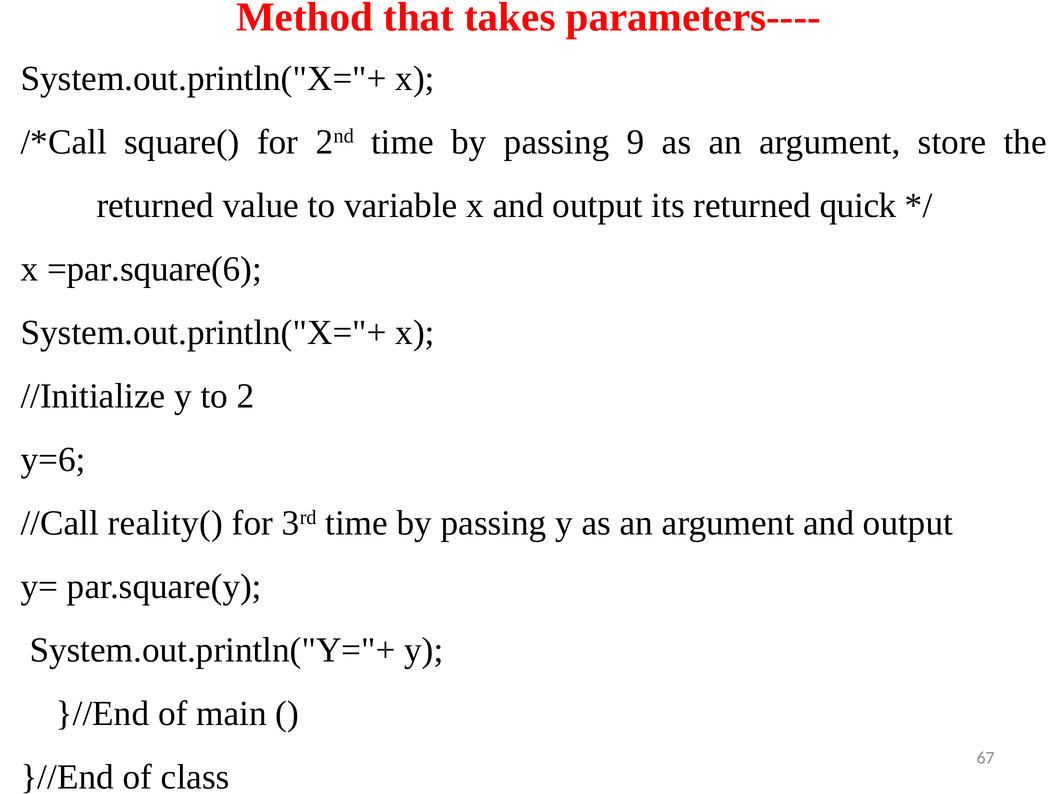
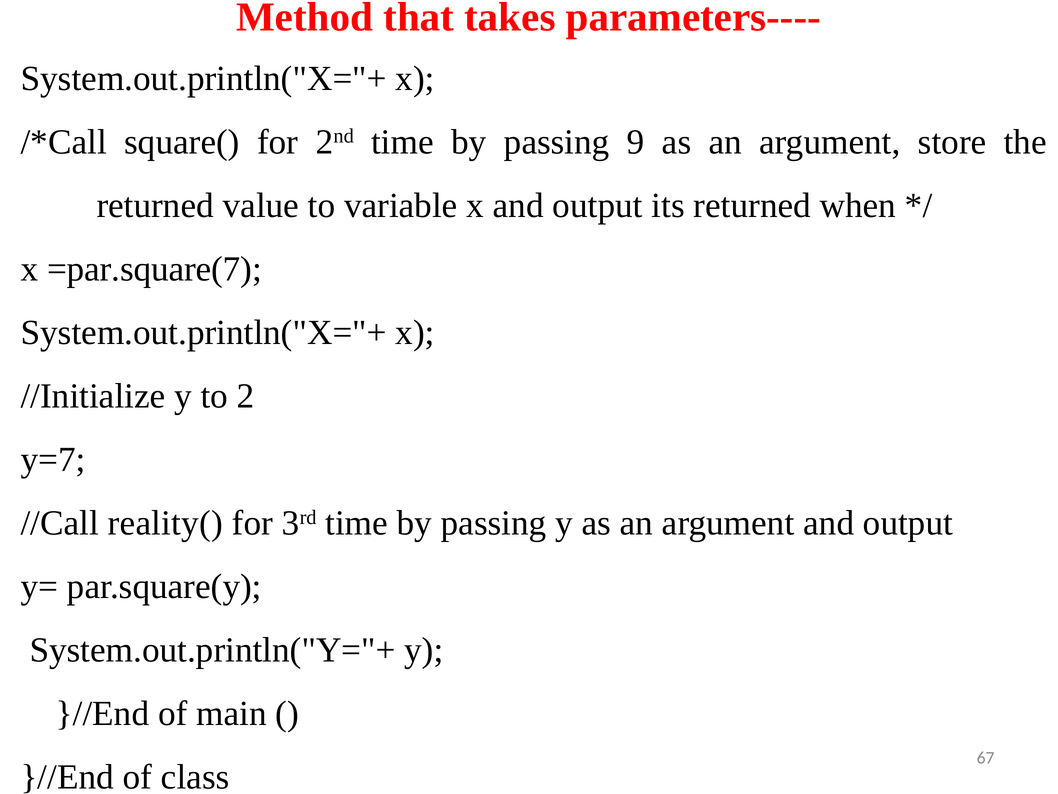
quick: quick -> when
=par.square(6: =par.square(6 -> =par.square(7
y=6: y=6 -> y=7
